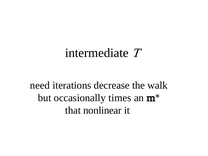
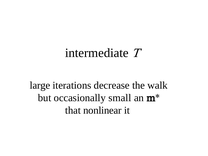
need: need -> large
times: times -> small
